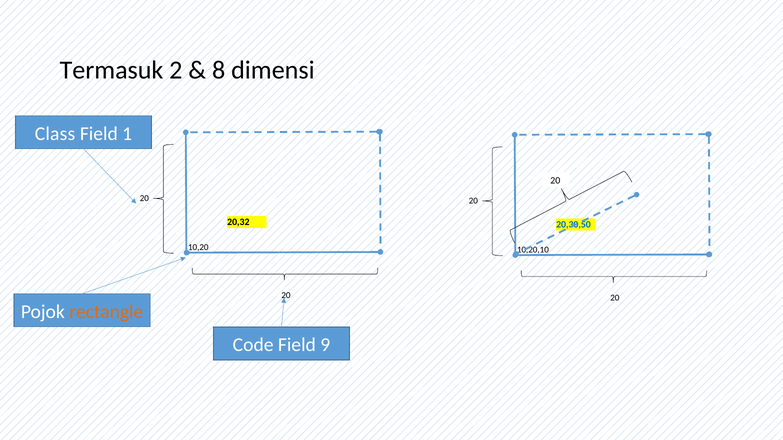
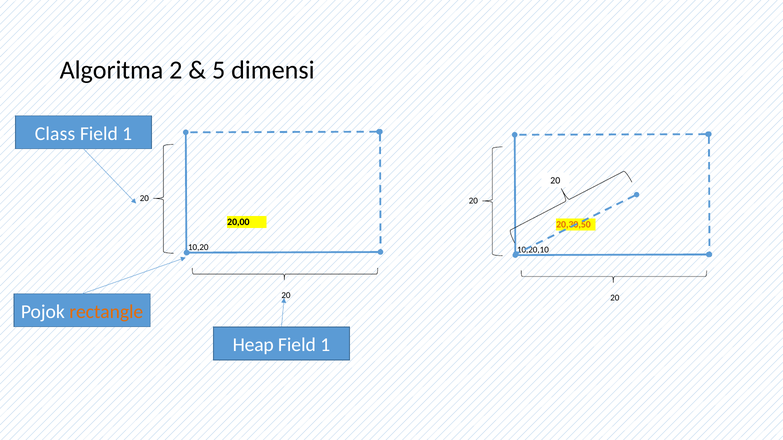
Termasuk: Termasuk -> Algoritma
8: 8 -> 5
20,32: 20,32 -> 20,00
20,30,50 colour: blue -> orange
Code: Code -> Heap
9 at (325, 345): 9 -> 1
